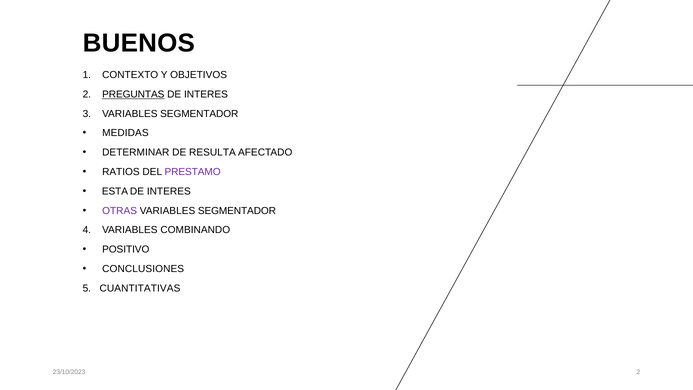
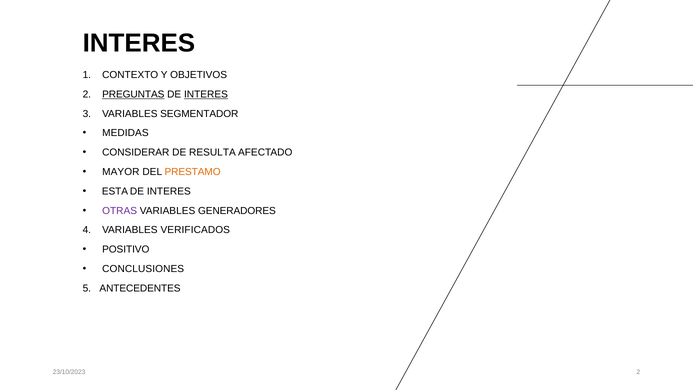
BUENOS at (139, 43): BUENOS -> INTERES
INTERES at (206, 94) underline: none -> present
DETERMINAR: DETERMINAR -> CONSIDERAR
RATIOS: RATIOS -> MAYOR
PRESTAMO colour: purple -> orange
SEGMENTADOR at (237, 211): SEGMENTADOR -> GENERADORES
COMBINANDO: COMBINANDO -> VERIFICADOS
CUANTITATIVAS: CUANTITATIVAS -> ANTECEDENTES
